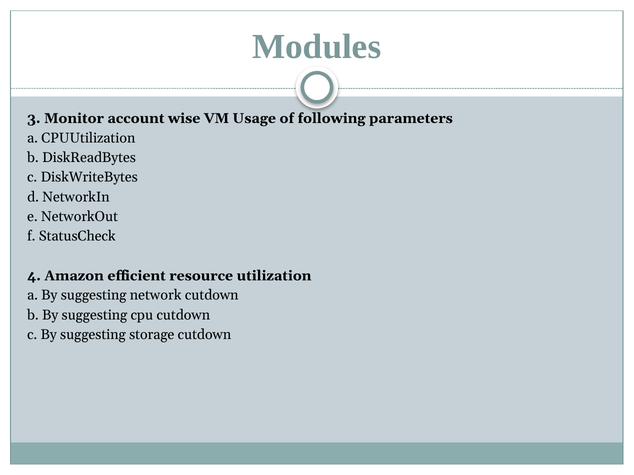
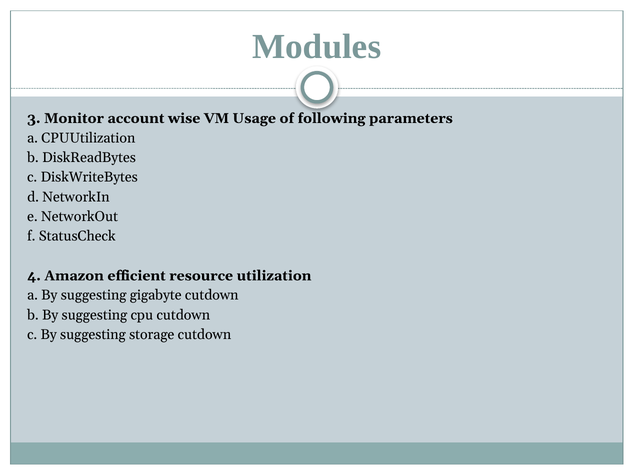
network: network -> gigabyte
